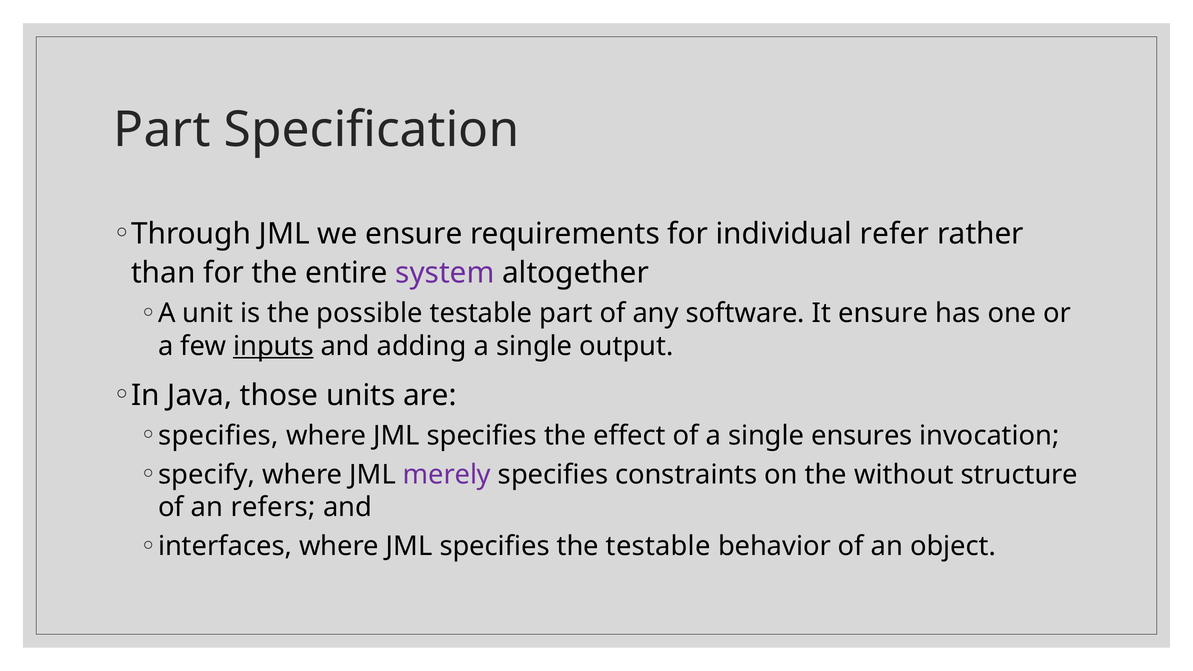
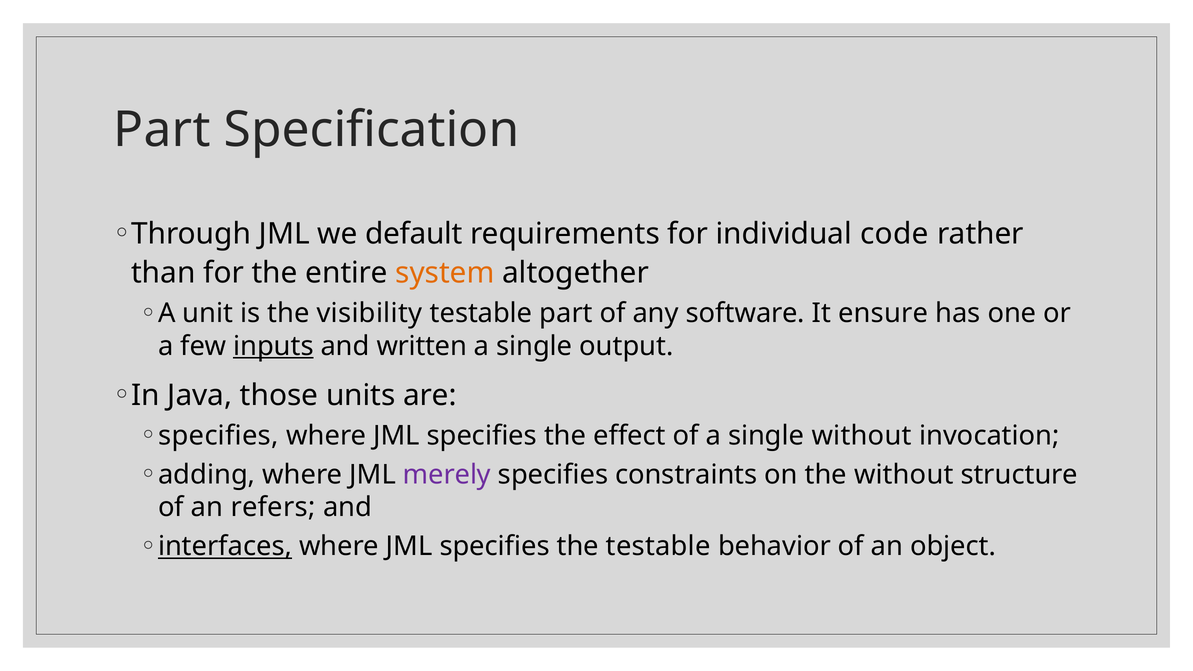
we ensure: ensure -> default
refer: refer -> code
system colour: purple -> orange
possible: possible -> visibility
adding: adding -> written
single ensures: ensures -> without
specify: specify -> adding
interfaces underline: none -> present
